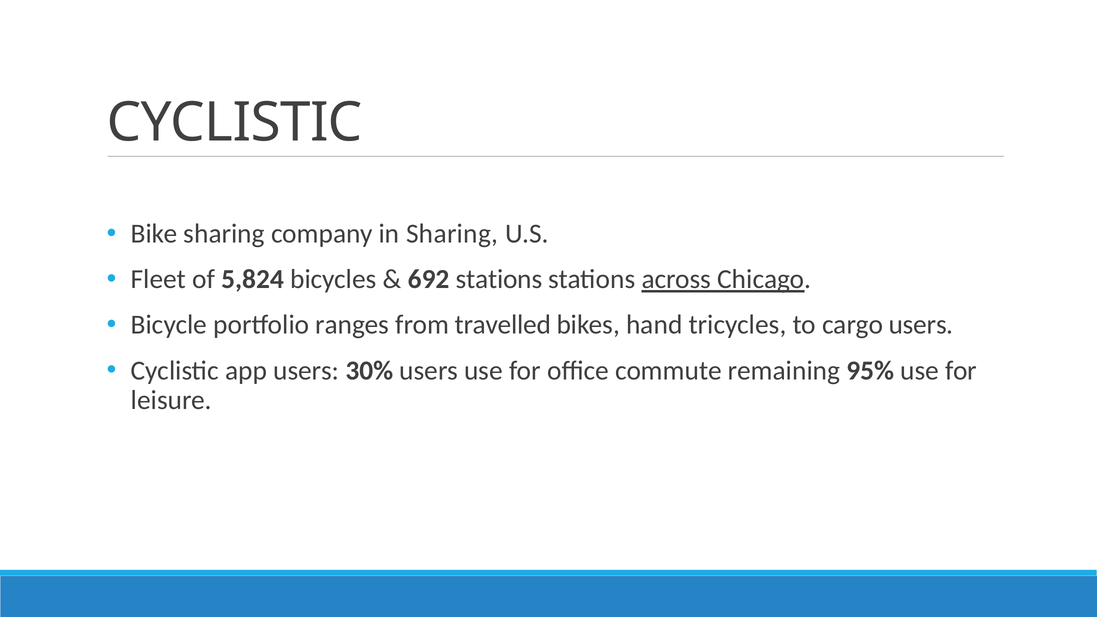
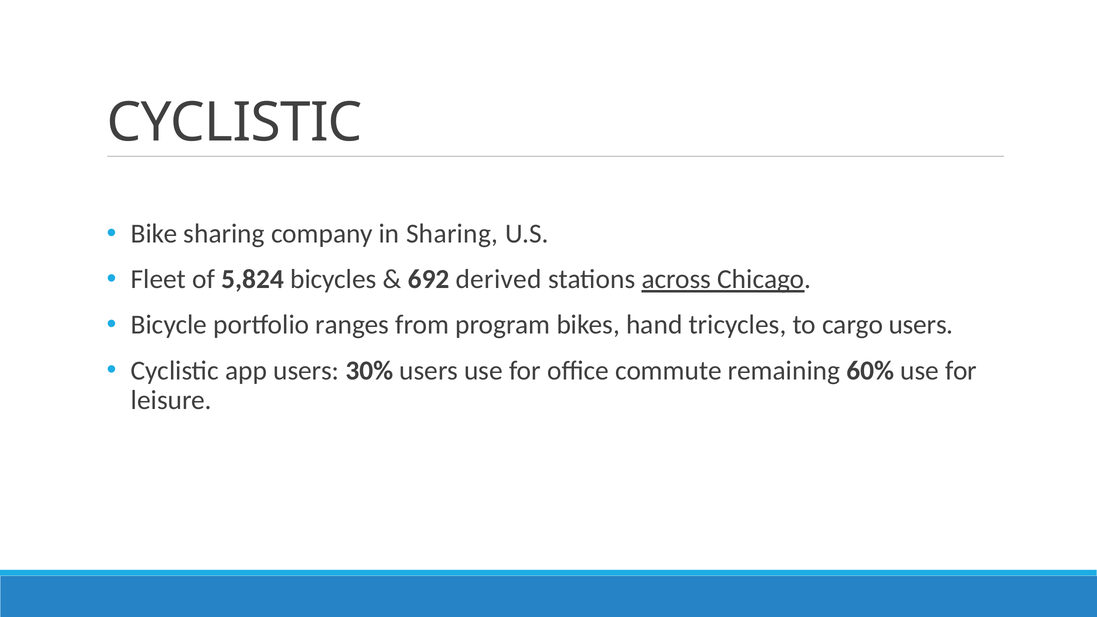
692 stations: stations -> derived
travelled: travelled -> program
95%: 95% -> 60%
